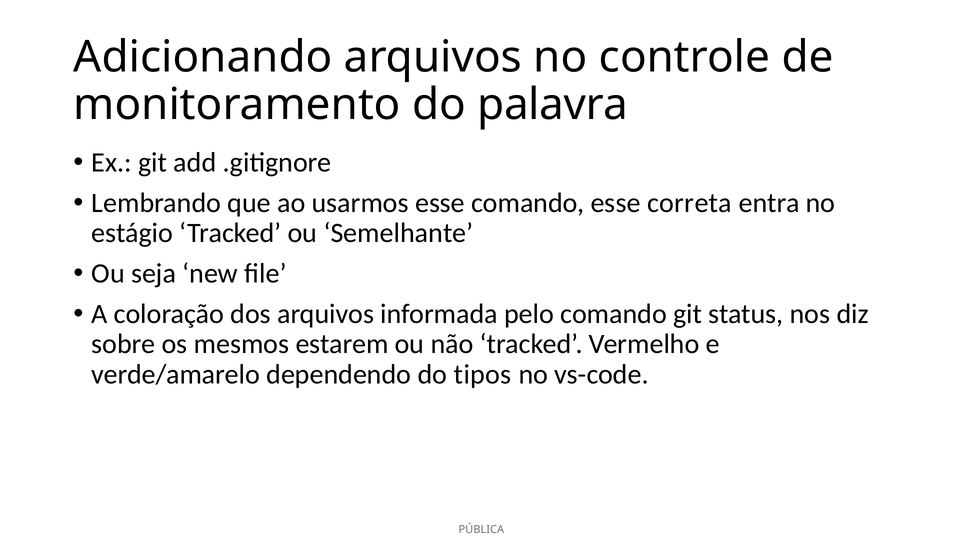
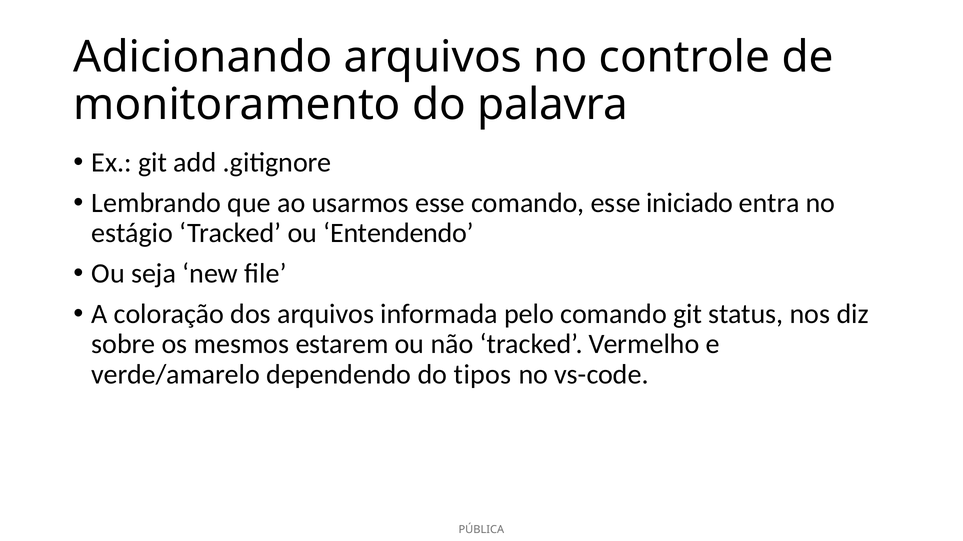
correta: correta -> iniciado
Semelhante: Semelhante -> Entendendo
